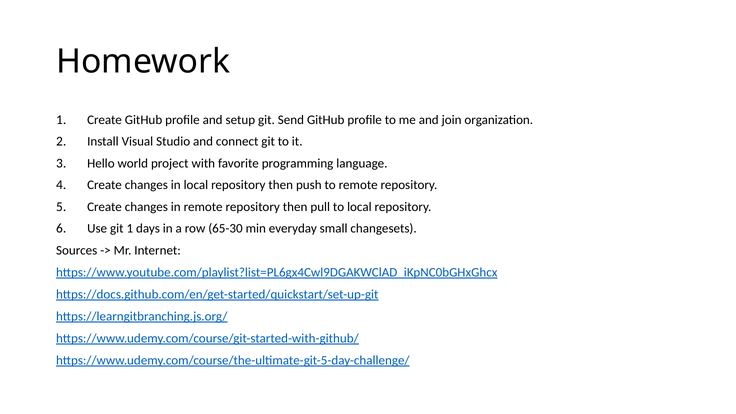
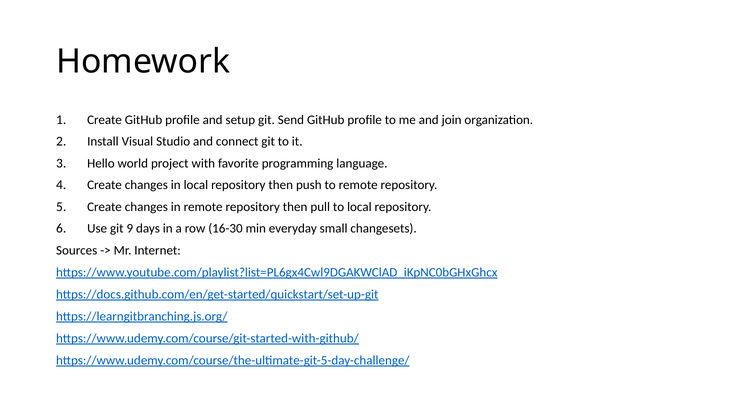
git 1: 1 -> 9
65-30: 65-30 -> 16-30
